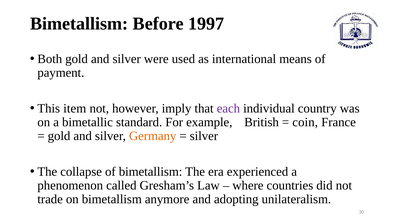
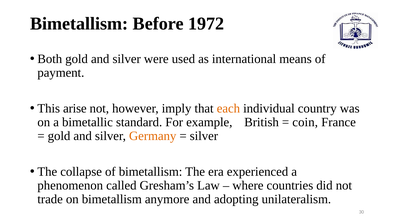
1997: 1997 -> 1972
item: item -> arise
each colour: purple -> orange
